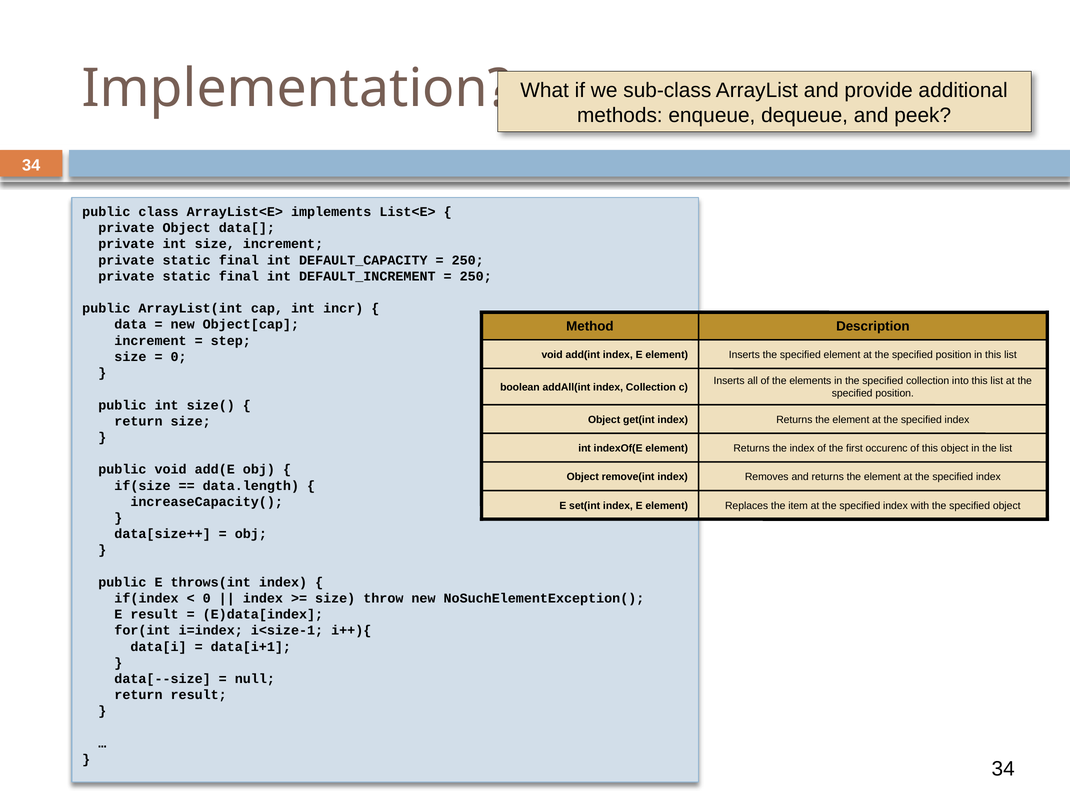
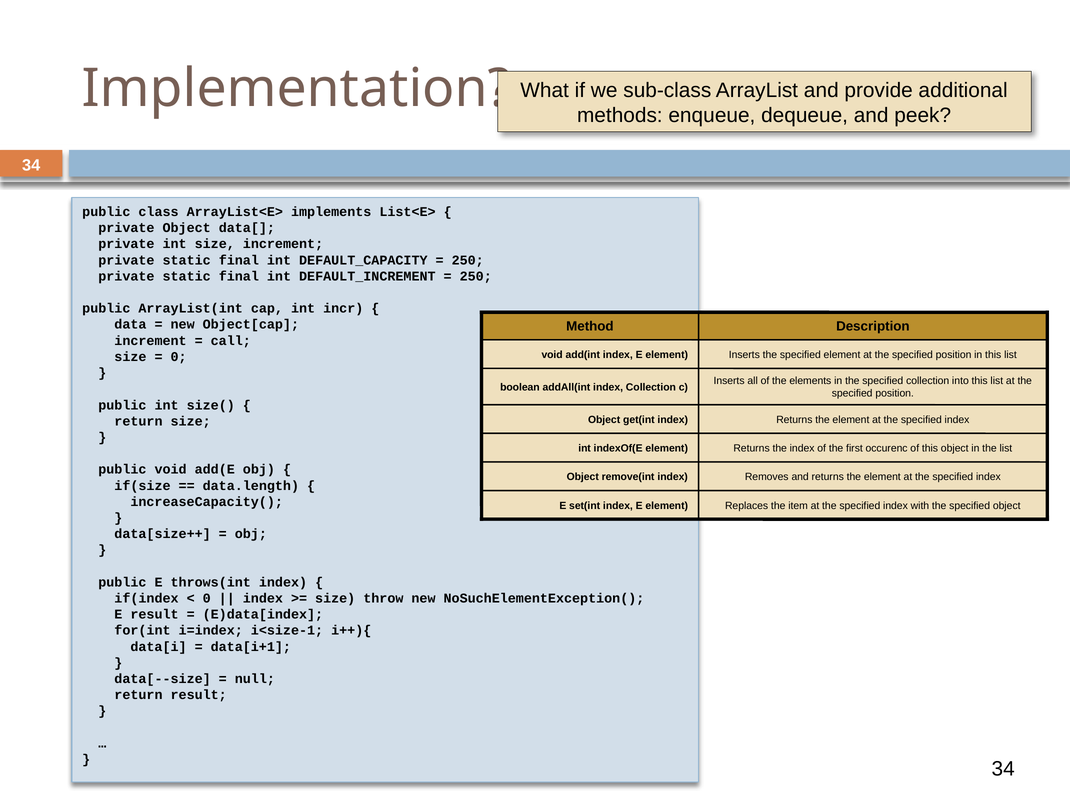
step: step -> call
